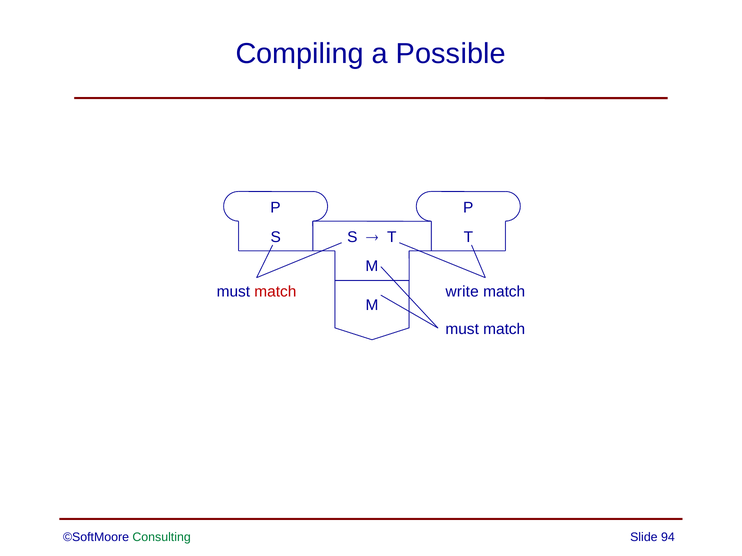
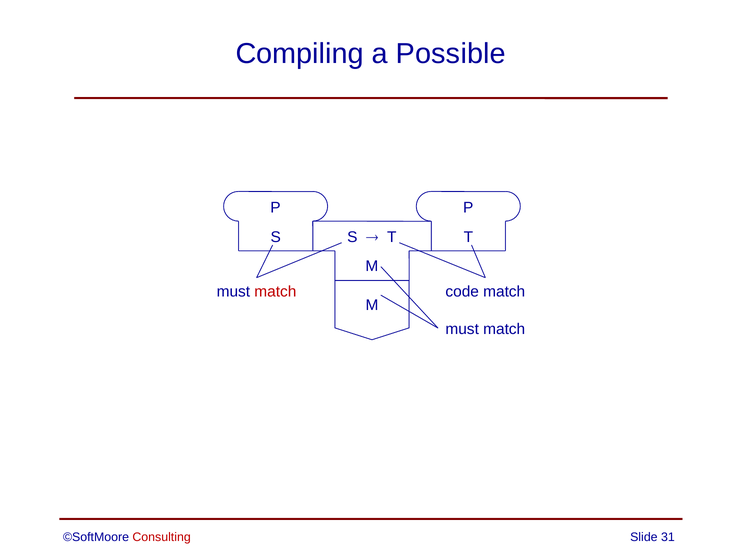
write: write -> code
Consulting colour: green -> red
94: 94 -> 31
